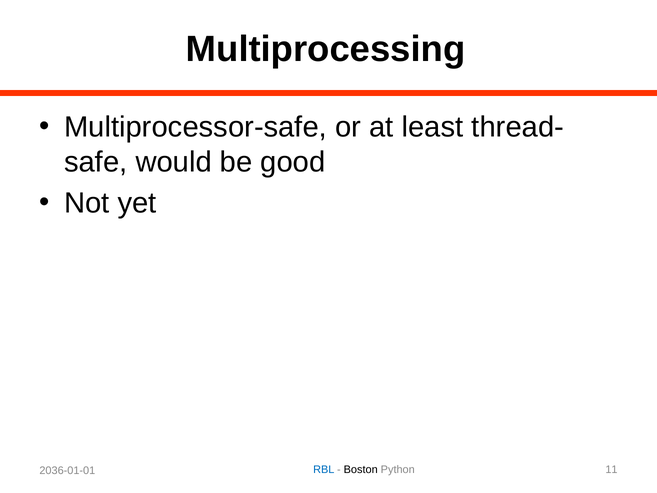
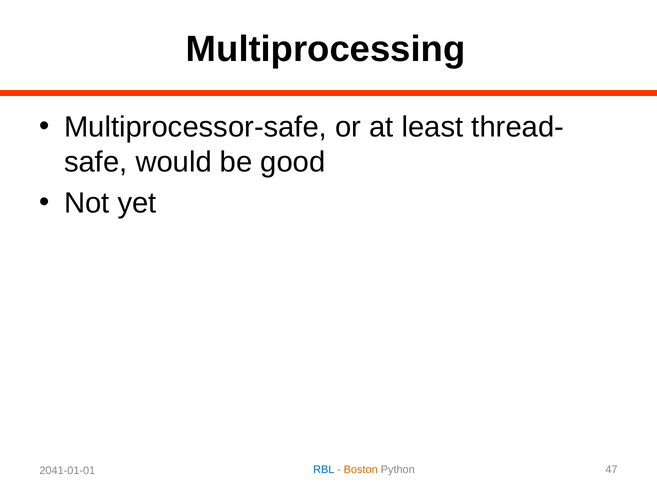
Boston colour: black -> orange
11: 11 -> 47
2036-01-01: 2036-01-01 -> 2041-01-01
